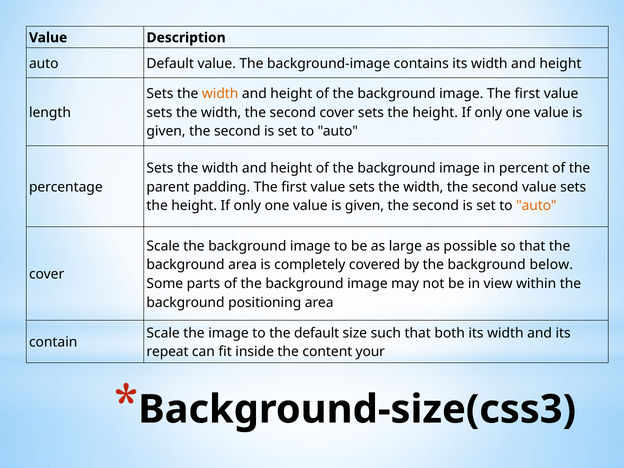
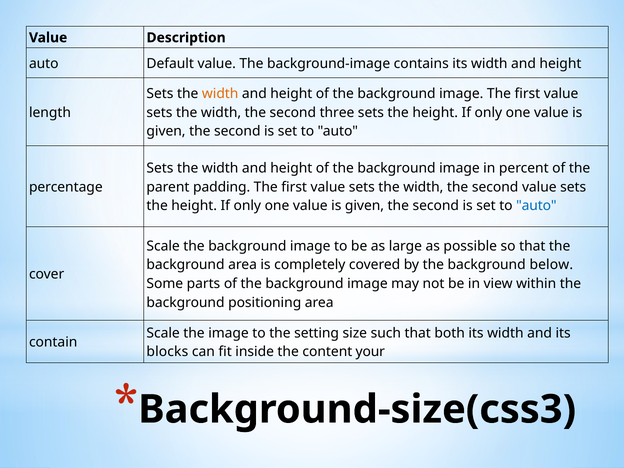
second cover: cover -> three
auto at (536, 206) colour: orange -> blue
the default: default -> setting
repeat: repeat -> blocks
